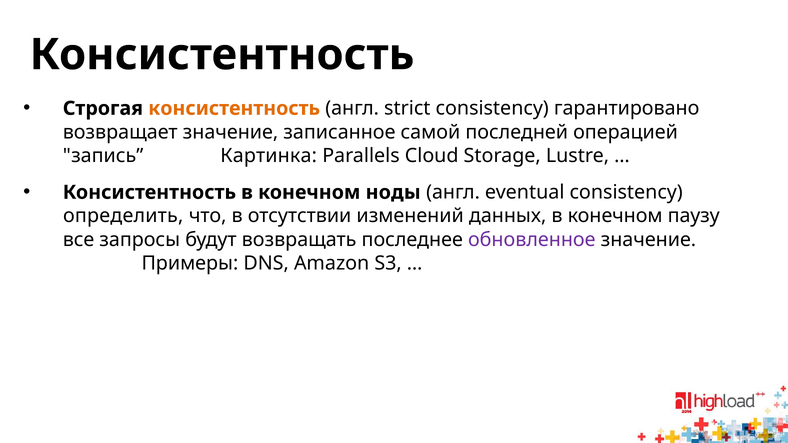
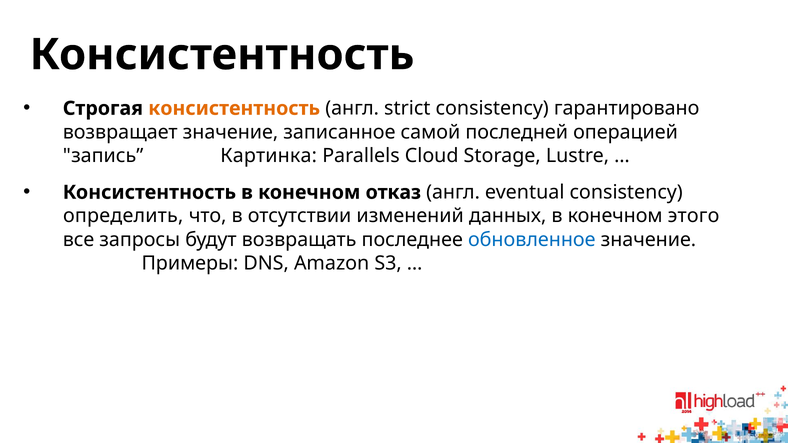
ноды: ноды -> отказ
паузу: паузу -> этого
обновленное colour: purple -> blue
